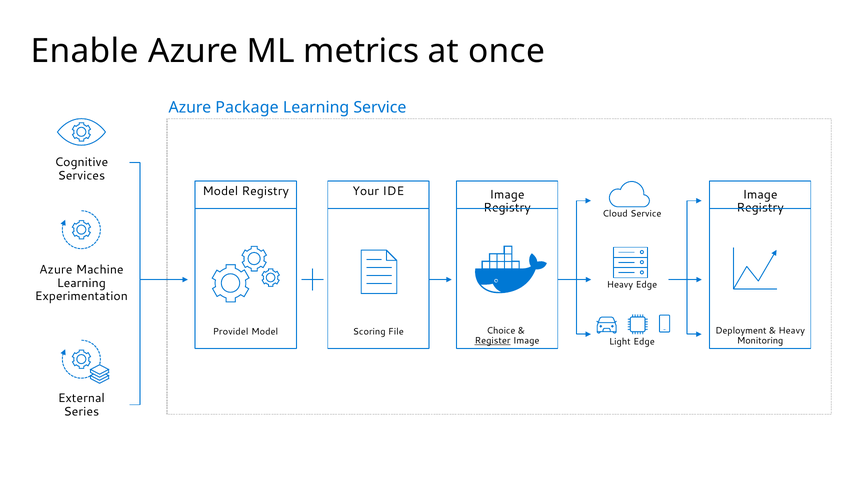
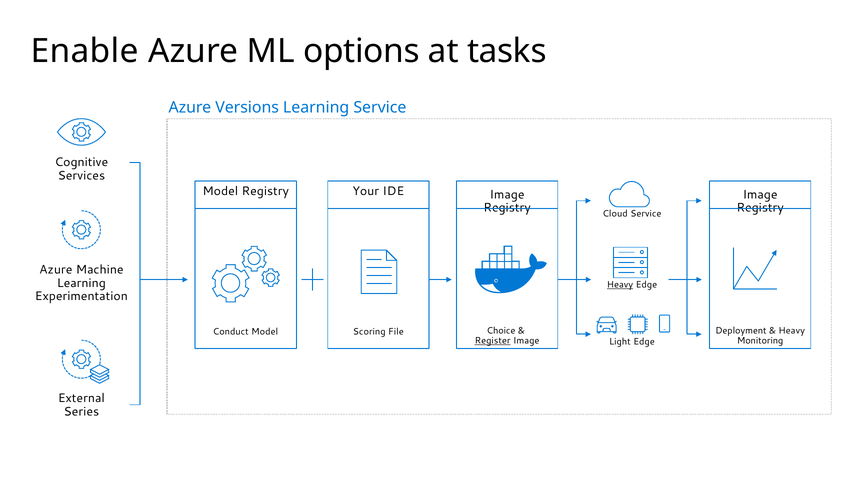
metrics: metrics -> options
once: once -> tasks
Package: Package -> Versions
Heavy at (620, 285) underline: none -> present
Providel: Providel -> Conduct
